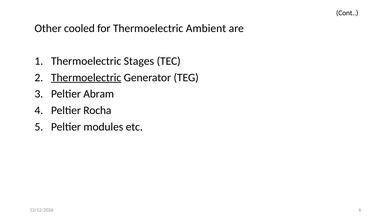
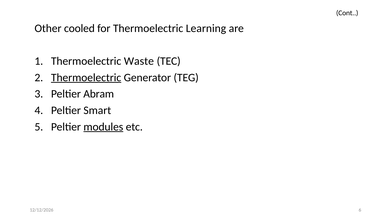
Ambient: Ambient -> Learning
Stages: Stages -> Waste
Rocha: Rocha -> Smart
modules underline: none -> present
